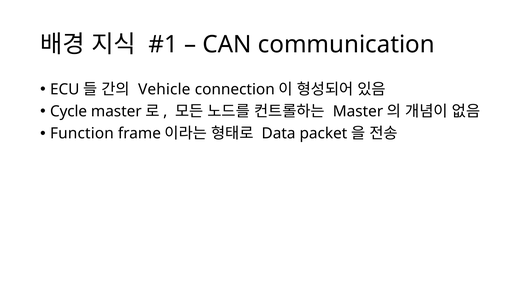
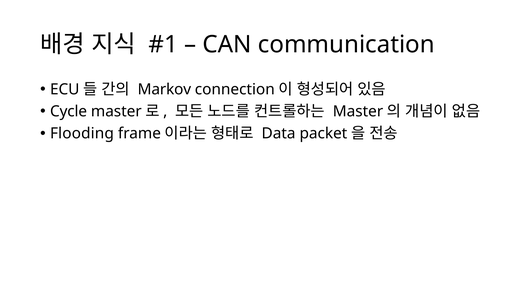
Vehicle: Vehicle -> Markov
Function: Function -> Flooding
